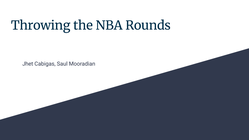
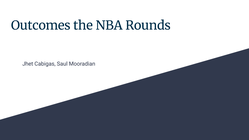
Throwing: Throwing -> Outcomes
